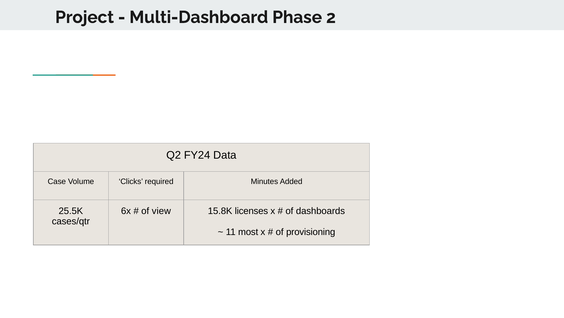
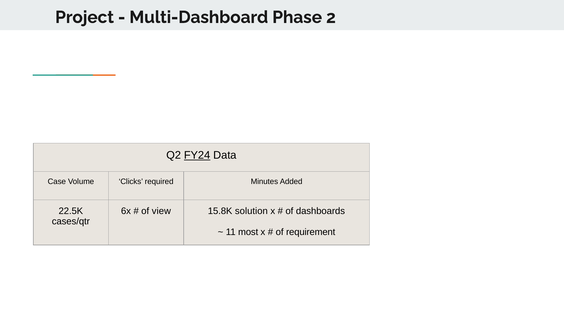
FY24 underline: none -> present
25.5K: 25.5K -> 22.5K
licenses: licenses -> solution
provisioning: provisioning -> requirement
